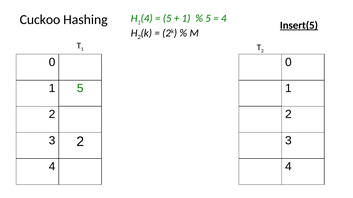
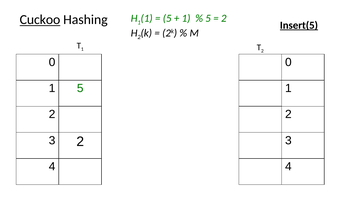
1 4: 4 -> 1
4 at (224, 18): 4 -> 2
Cuckoo underline: none -> present
